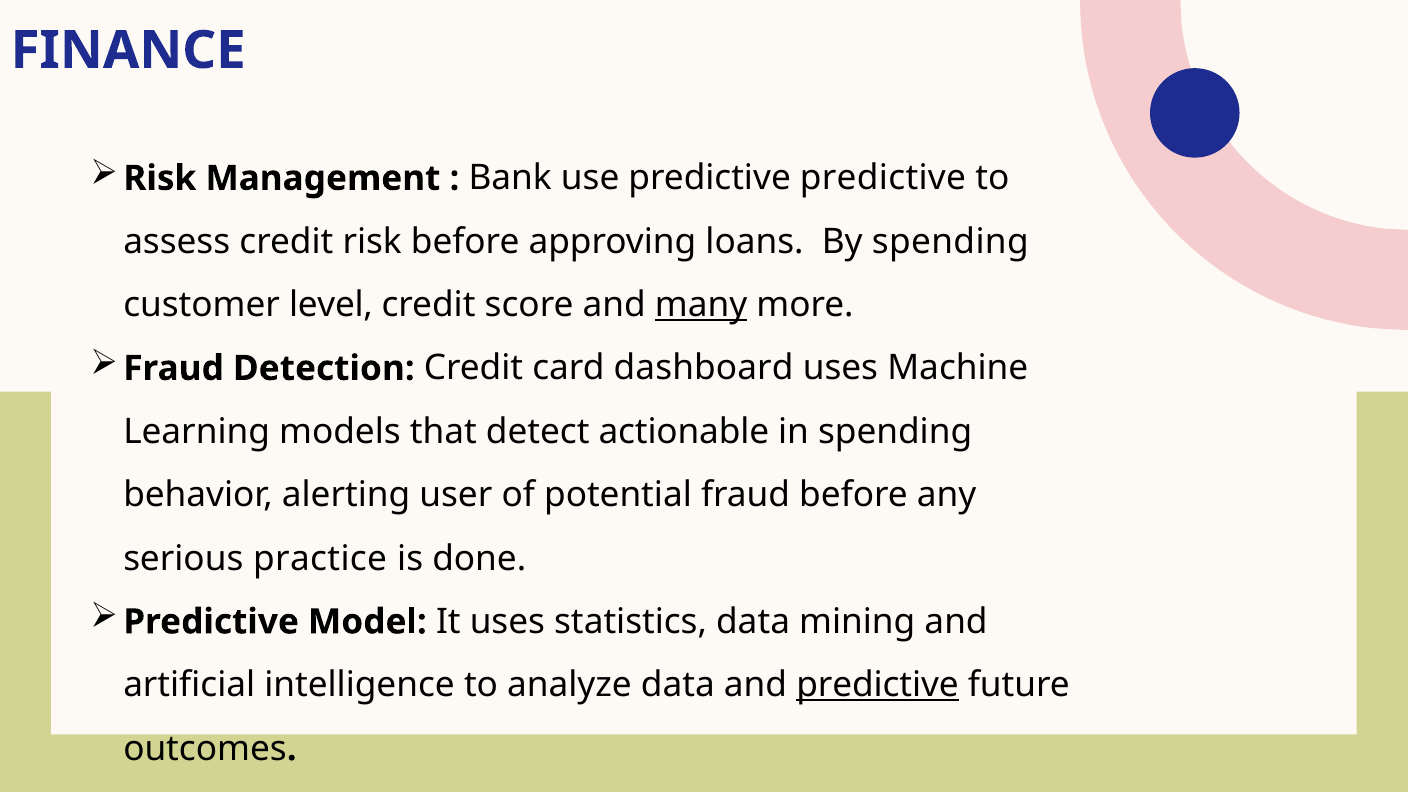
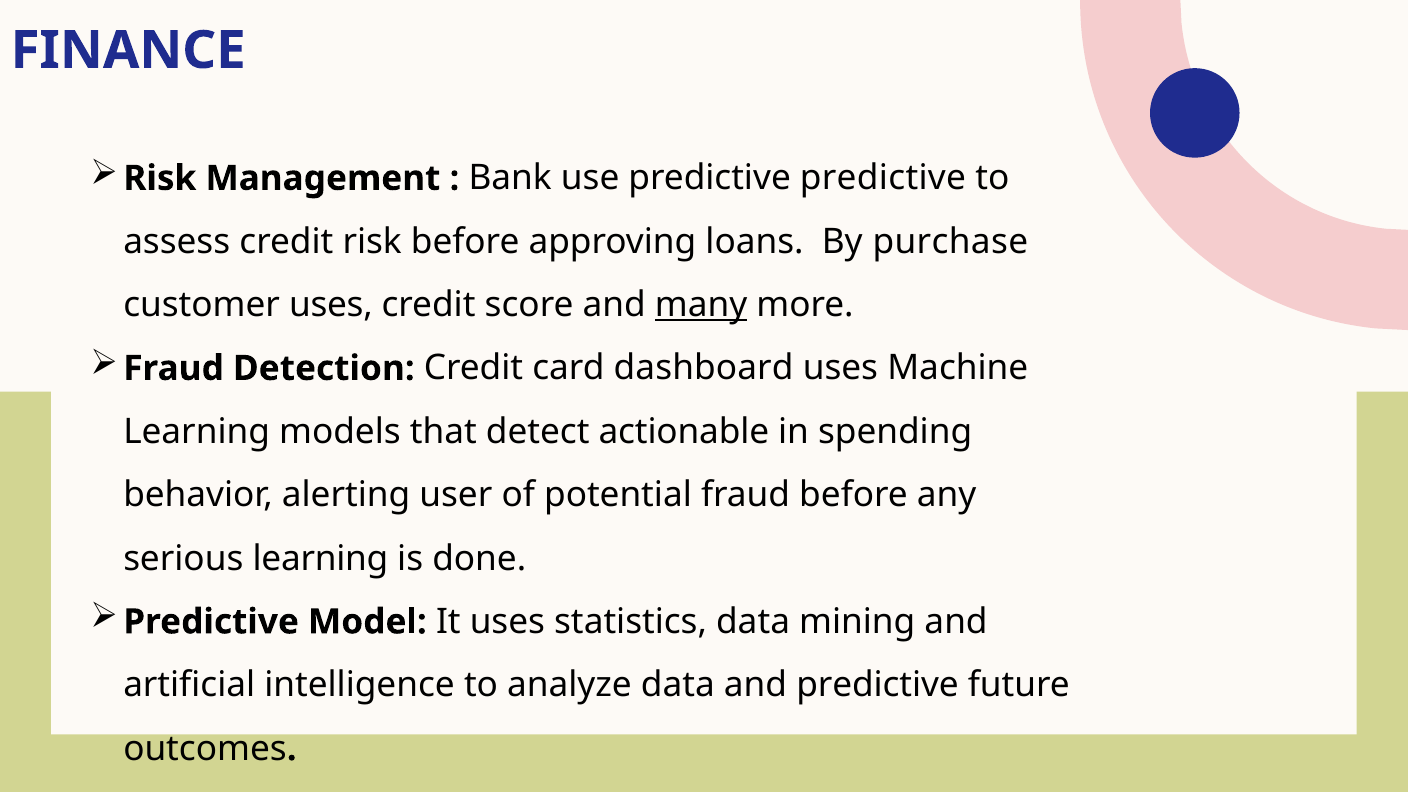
By spending: spending -> purchase
customer level: level -> uses
serious practice: practice -> learning
predictive at (877, 685) underline: present -> none
